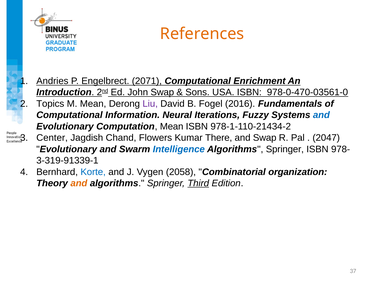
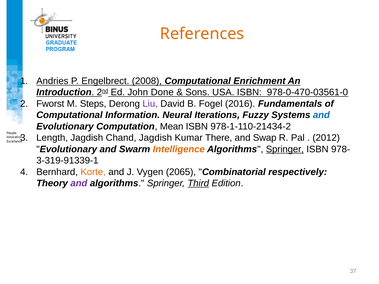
2071: 2071 -> 2008
John Swap: Swap -> Done
Topics: Topics -> Fworst
M Mean: Mean -> Steps
Center: Center -> Length
Chand Flowers: Flowers -> Jagdish
2047: 2047 -> 2012
Intelligence colour: blue -> orange
Springer at (285, 149) underline: none -> present
Korte colour: blue -> orange
2058: 2058 -> 2065
organization: organization -> respectively
and at (79, 183) colour: orange -> purple
